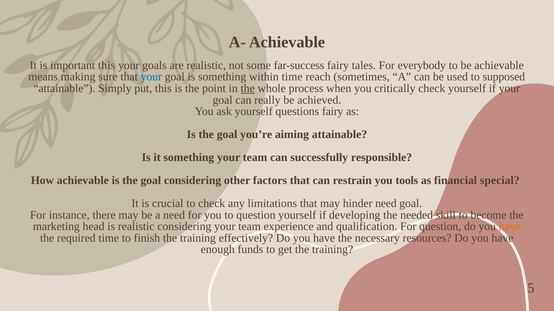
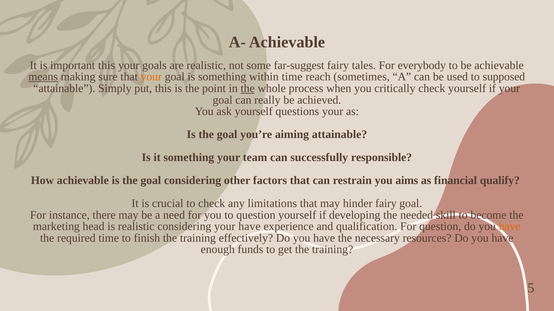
far-success: far-success -> far-suggest
means underline: none -> present
your at (151, 77) colour: blue -> orange
questions fairy: fairy -> your
tools: tools -> aims
special: special -> qualify
hinder need: need -> fairy
considering your team: team -> have
